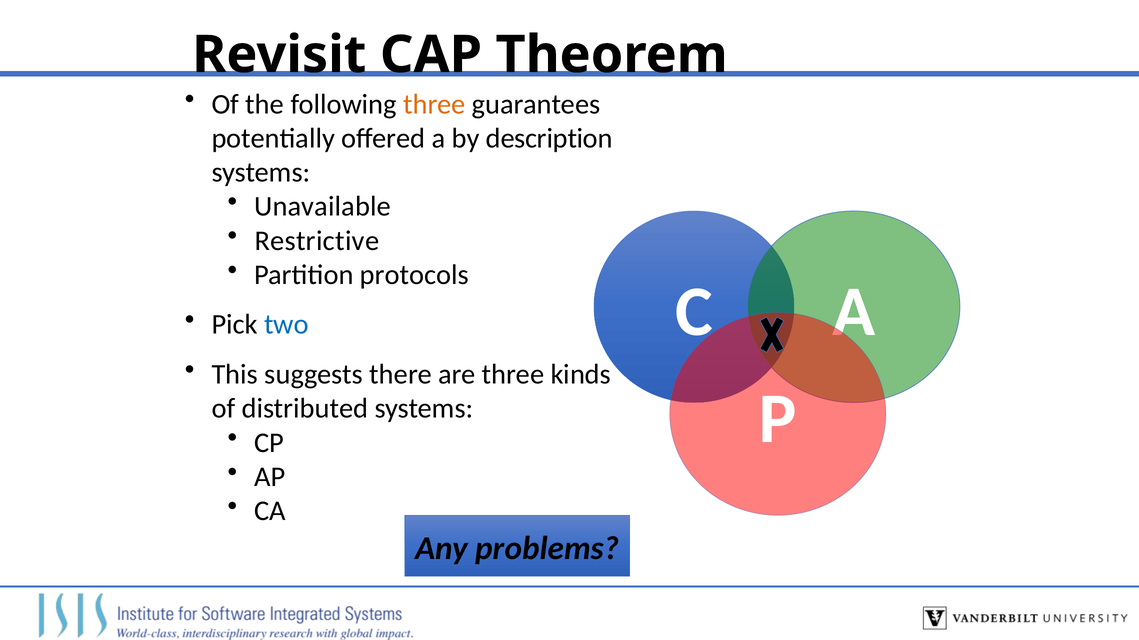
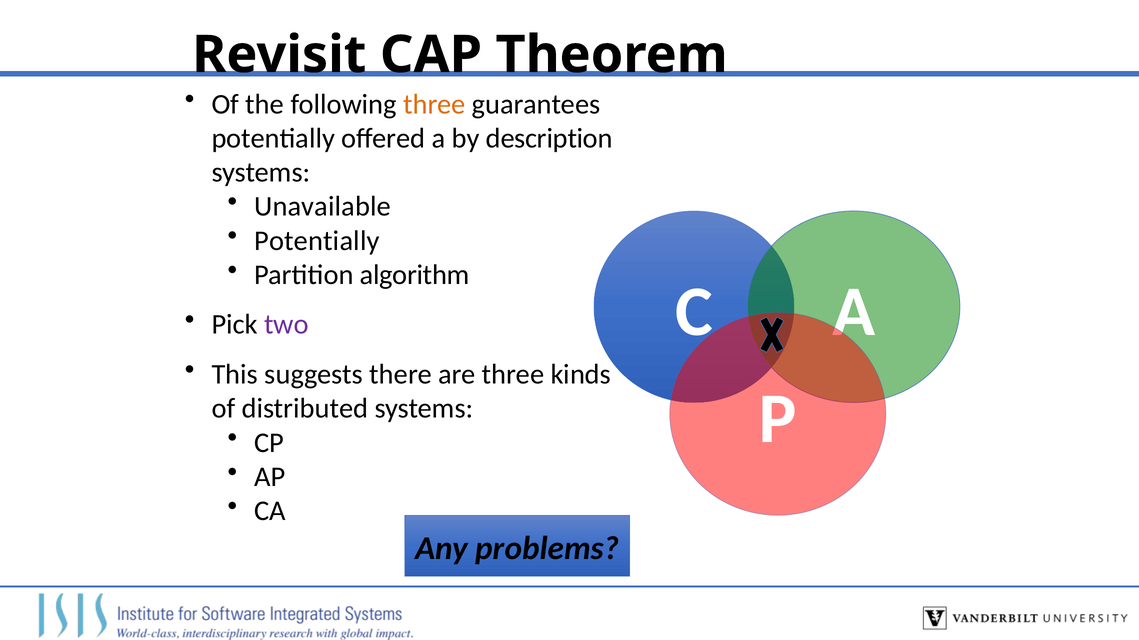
Restrictive at (317, 241): Restrictive -> Potentially
protocols: protocols -> algorithm
two colour: blue -> purple
